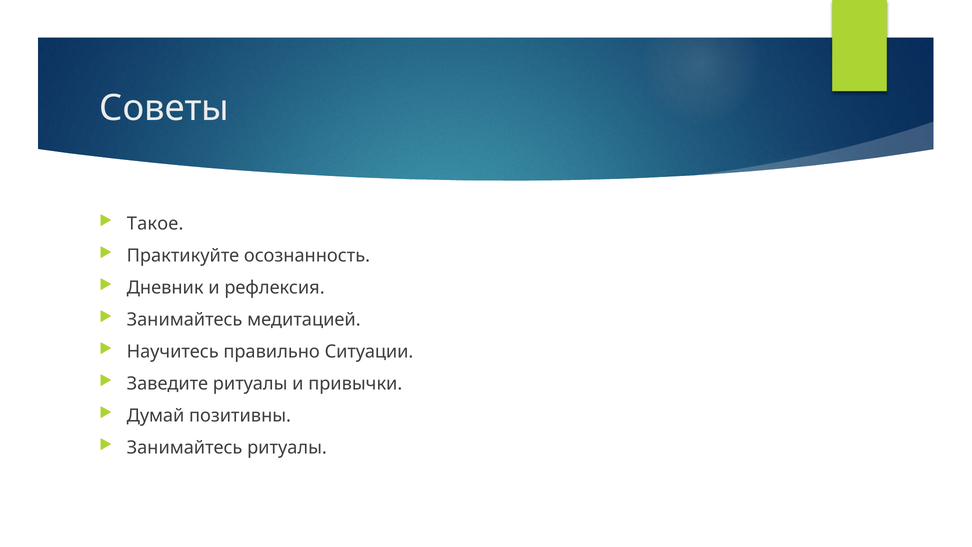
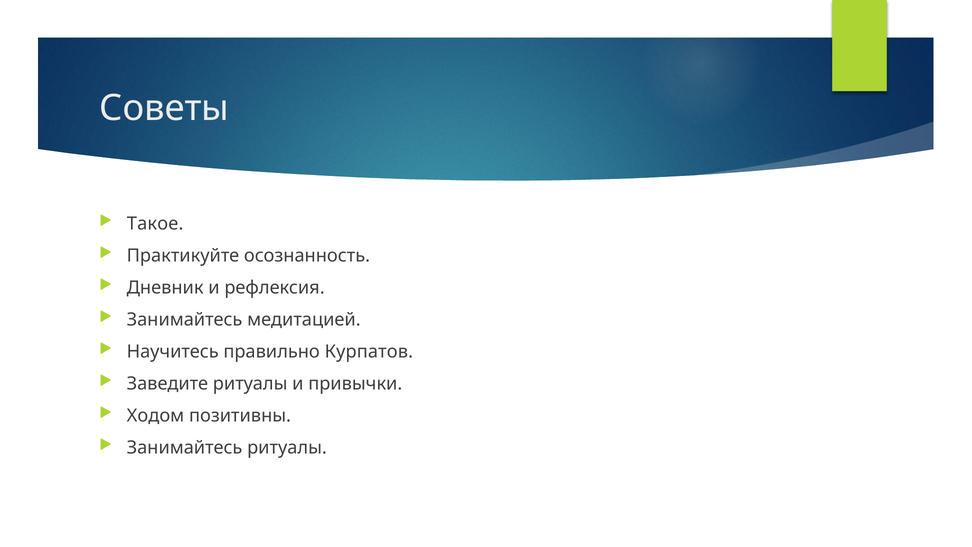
Ситуации: Ситуации -> Курпатов
Думай: Думай -> Ходом
